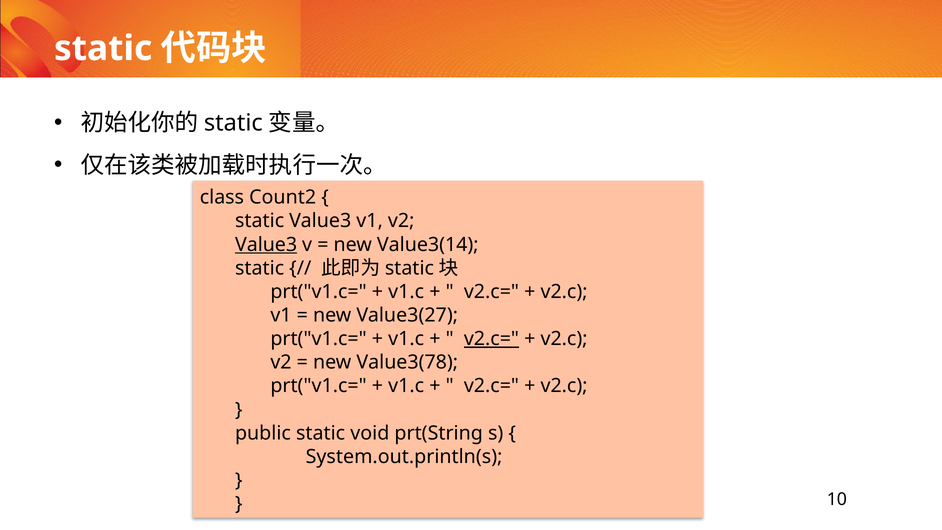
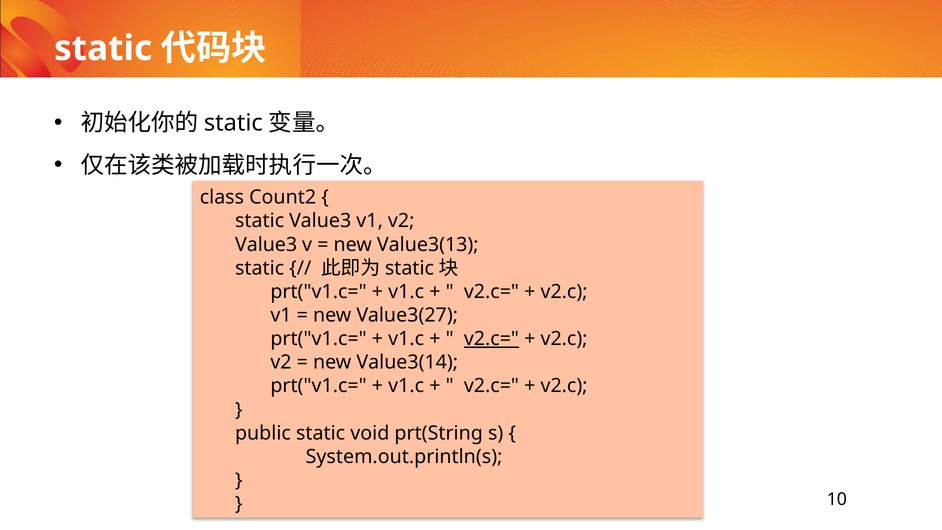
Value3 at (266, 245) underline: present -> none
Value3(14: Value3(14 -> Value3(13
Value3(78: Value3(78 -> Value3(14
